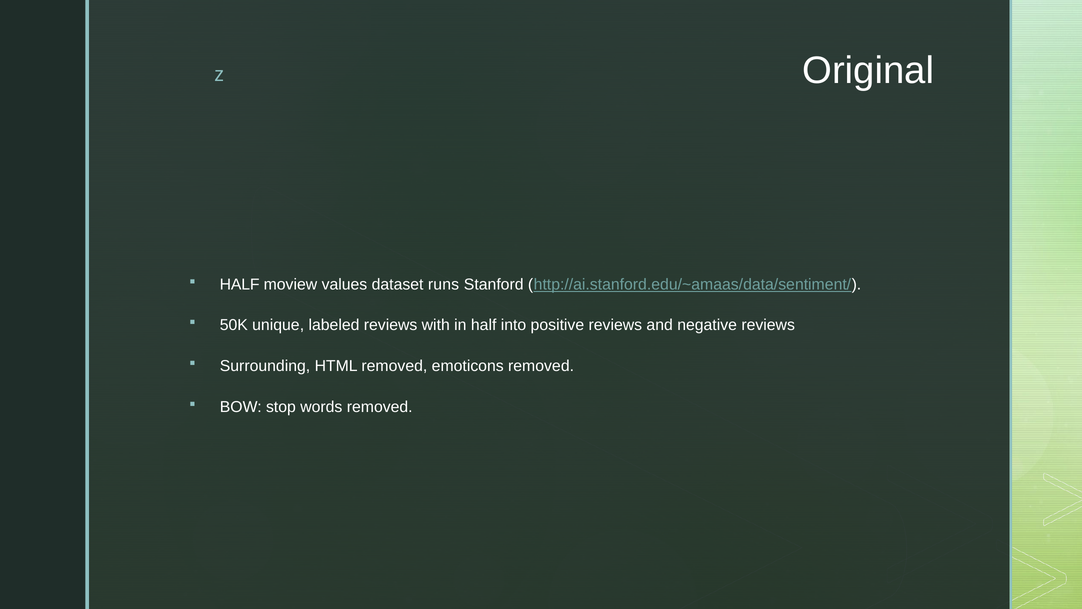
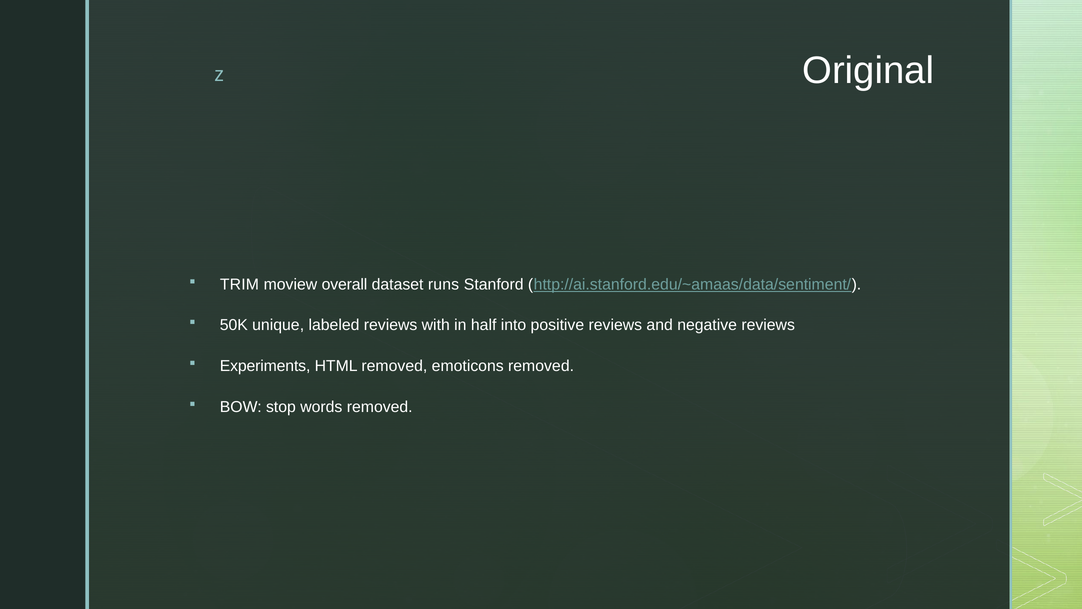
HALF at (240, 284): HALF -> TRIM
values: values -> overall
Surrounding: Surrounding -> Experiments
